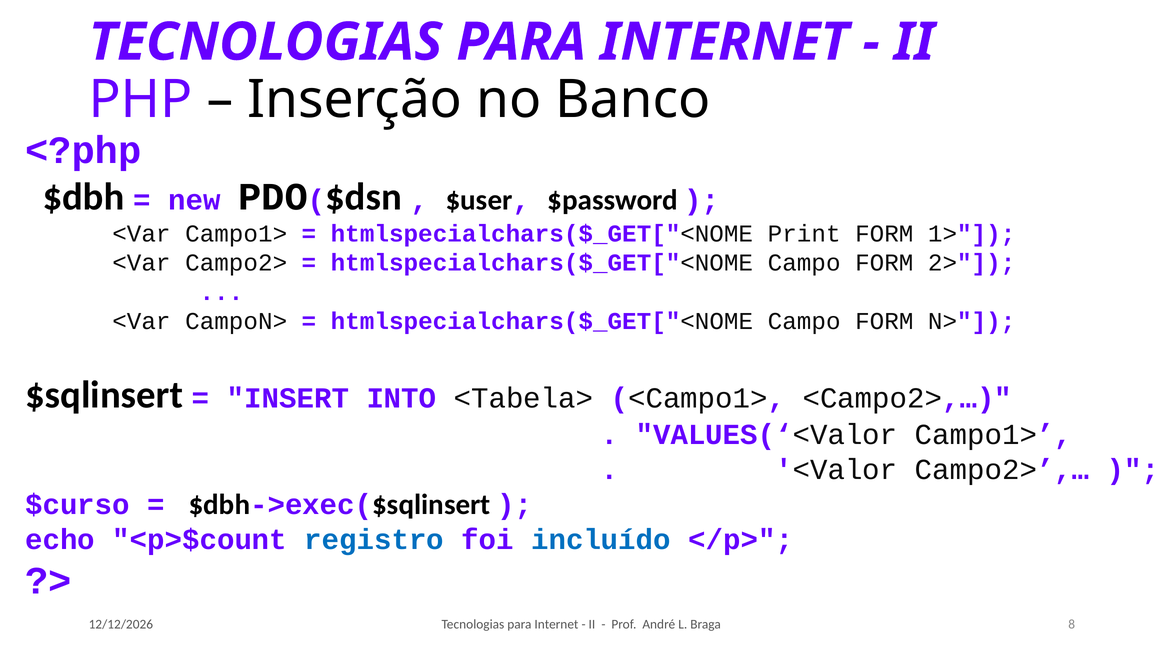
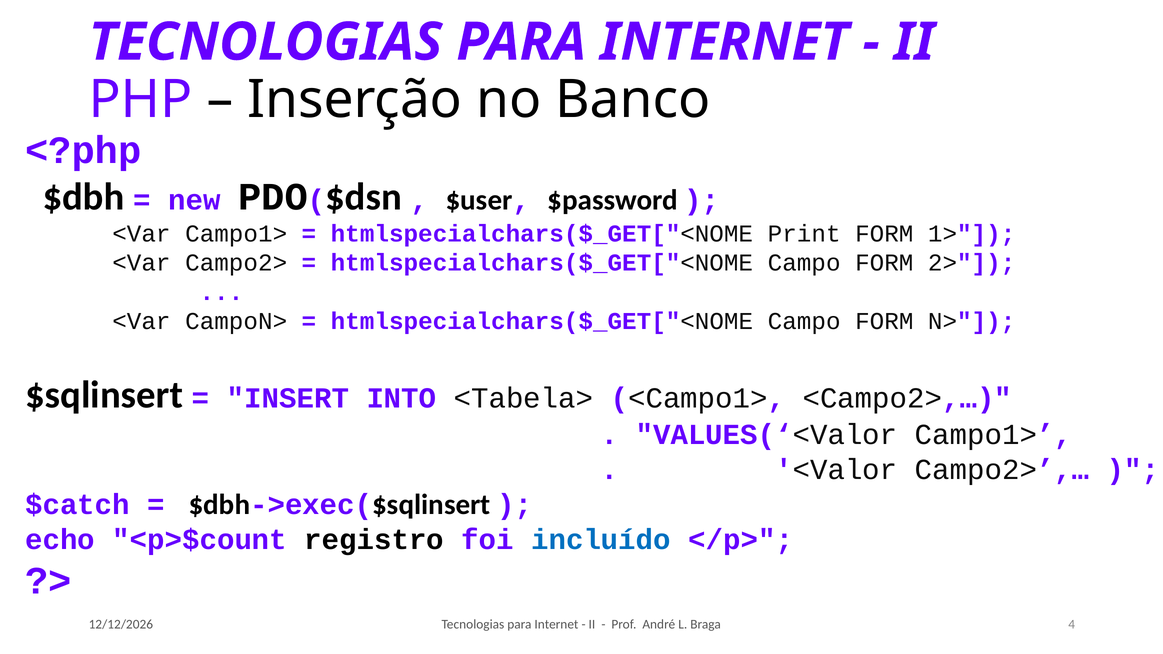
$curso: $curso -> $catch
registro colour: blue -> black
8: 8 -> 4
